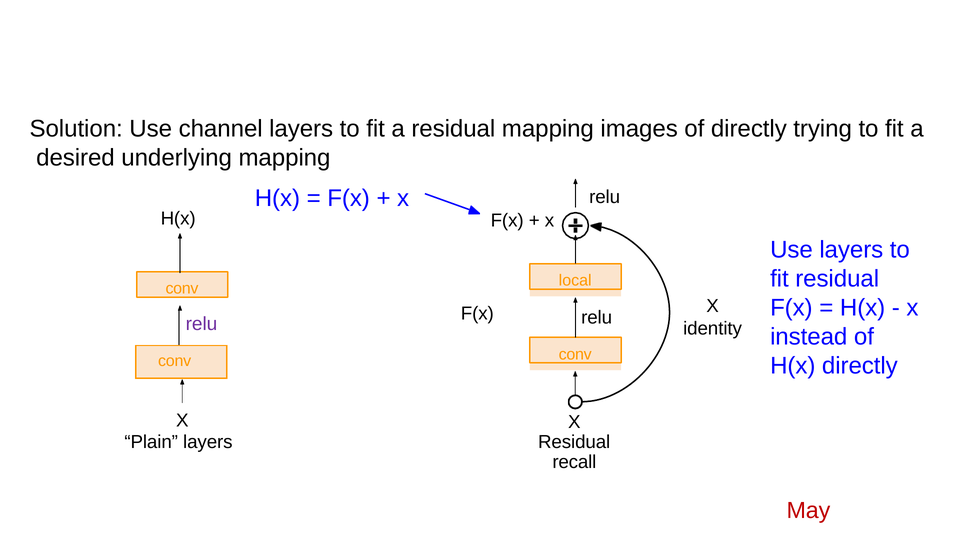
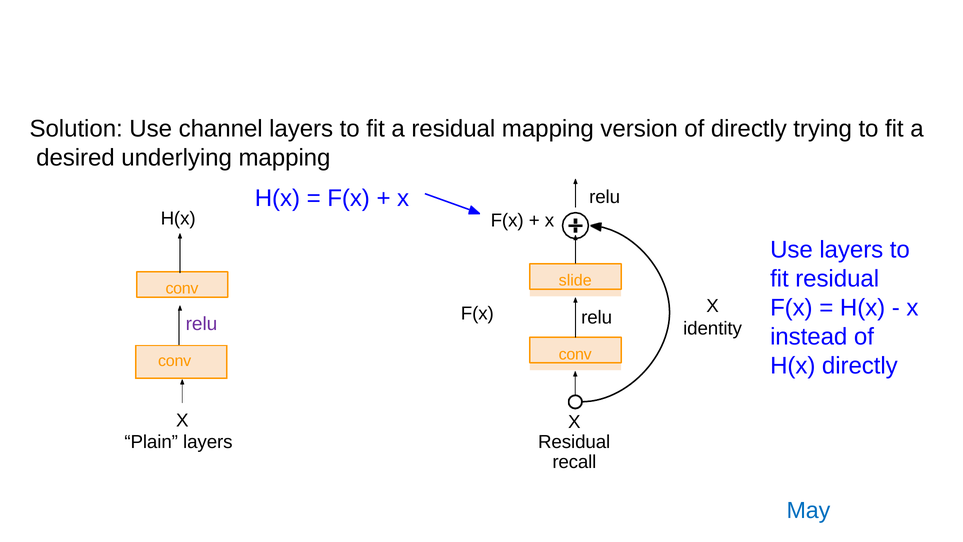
images: images -> version
local: local -> slide
May colour: red -> blue
